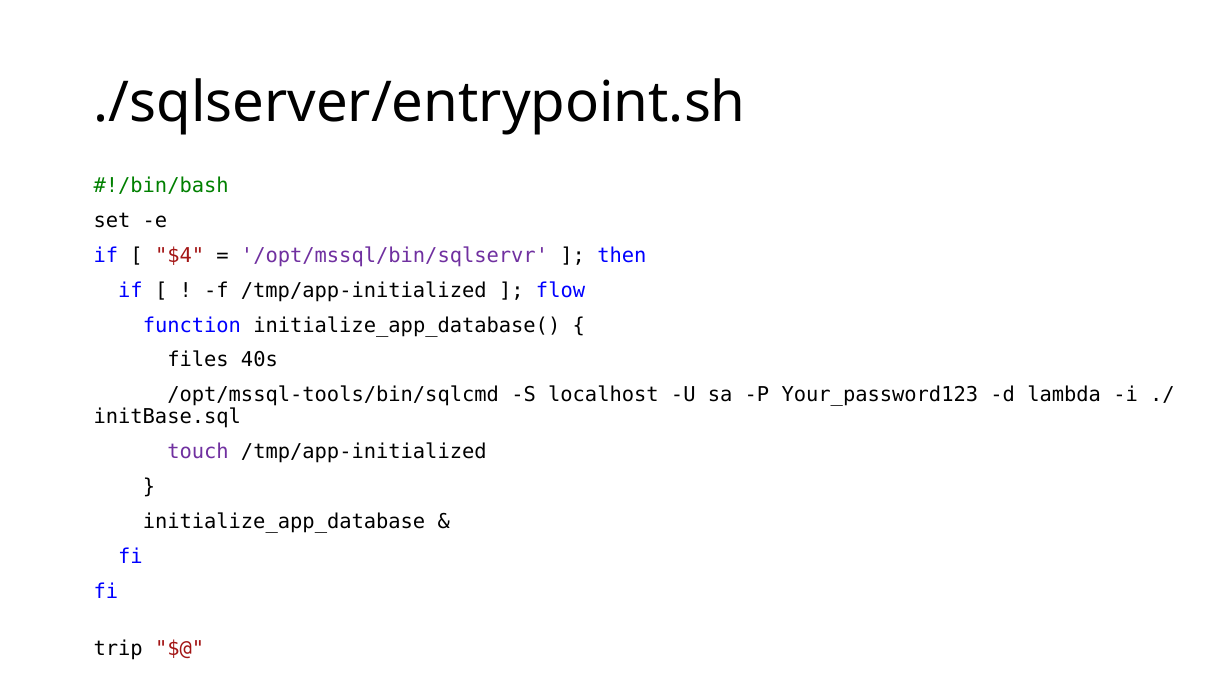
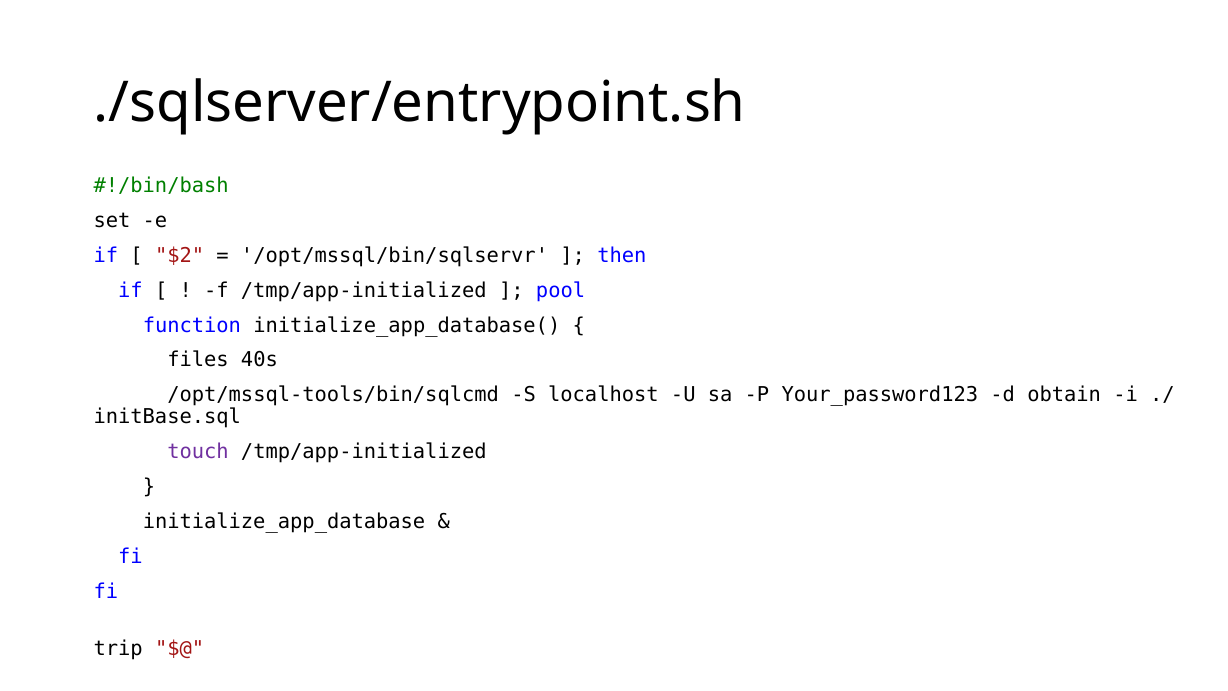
$4: $4 -> $2
/opt/mssql/bin/sqlservr colour: purple -> black
flow: flow -> pool
lambda: lambda -> obtain
